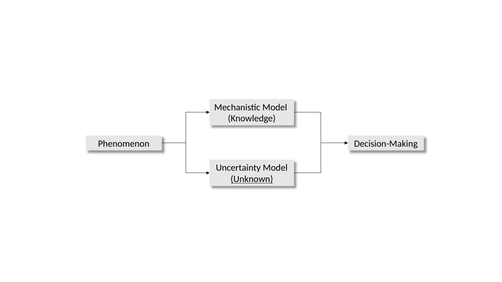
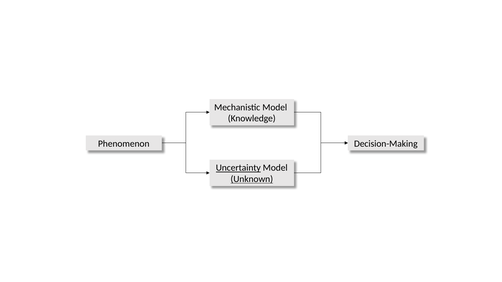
Uncertainty underline: none -> present
